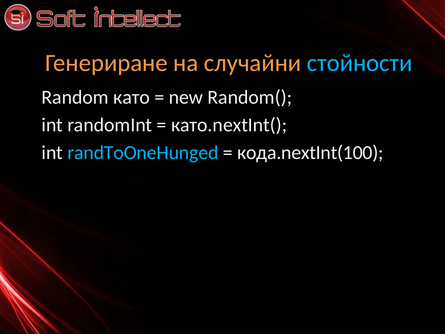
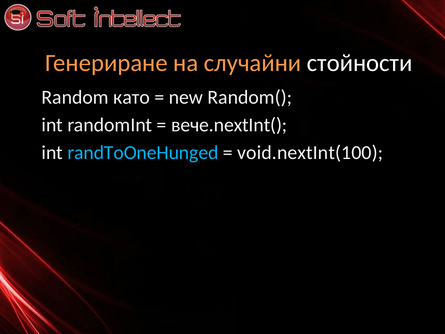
стойности colour: light blue -> white
като.nextInt(: като.nextInt( -> вече.nextInt(
кода.nextInt(100: кода.nextInt(100 -> void.nextInt(100
